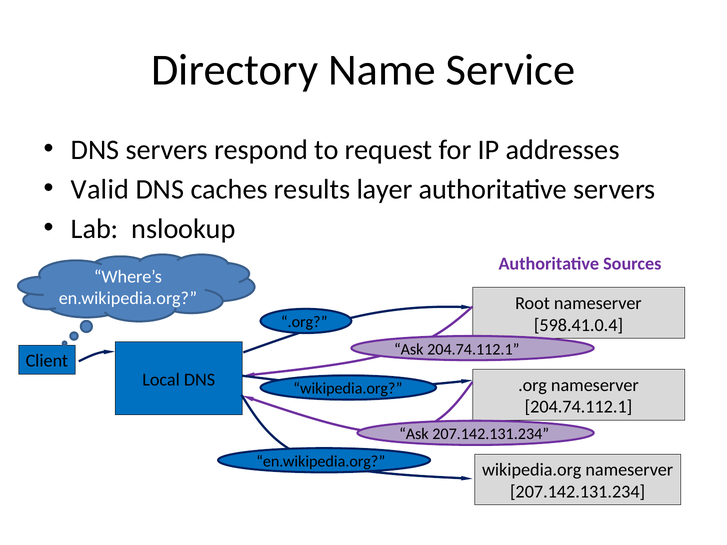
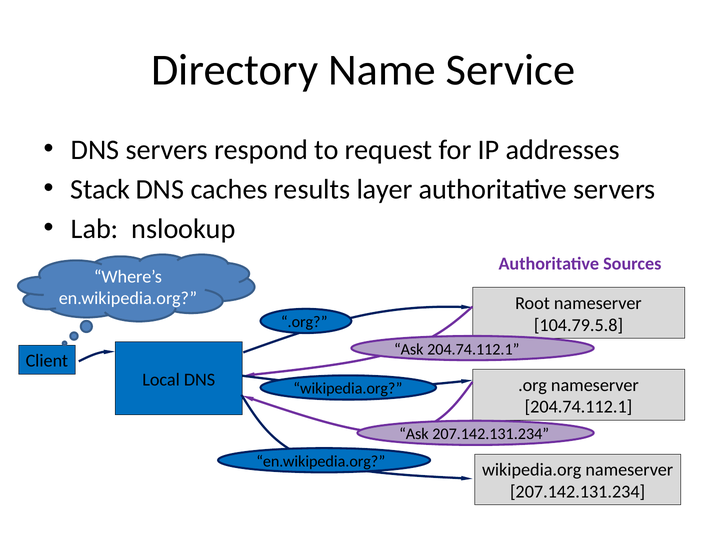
Valid: Valid -> Stack
598.41.0.4: 598.41.0.4 -> 104.79.5.8
